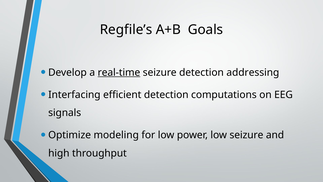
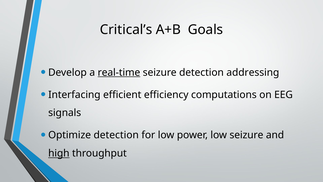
Regfile’s: Regfile’s -> Critical’s
efficient detection: detection -> efficiency
Optimize modeling: modeling -> detection
high underline: none -> present
